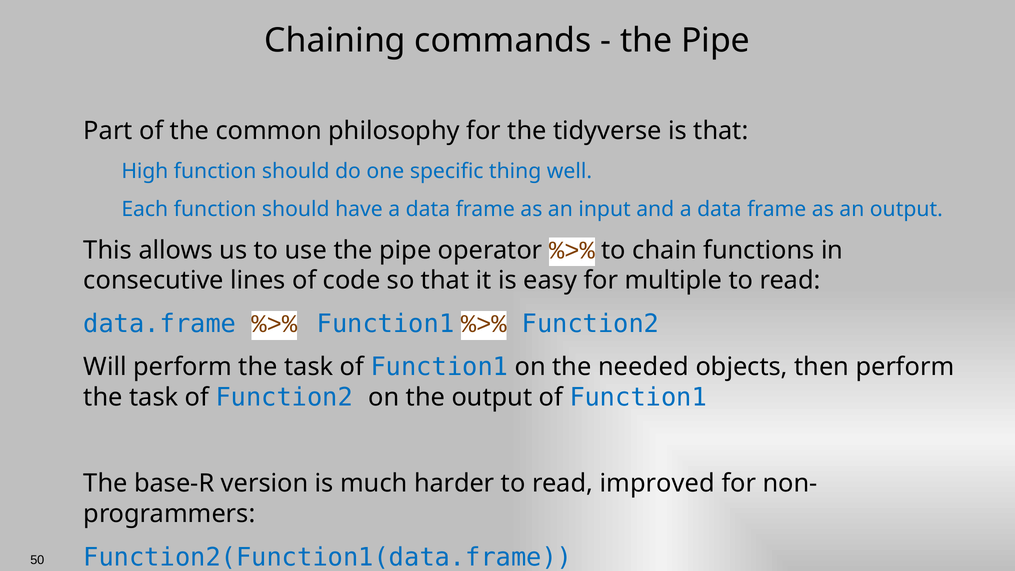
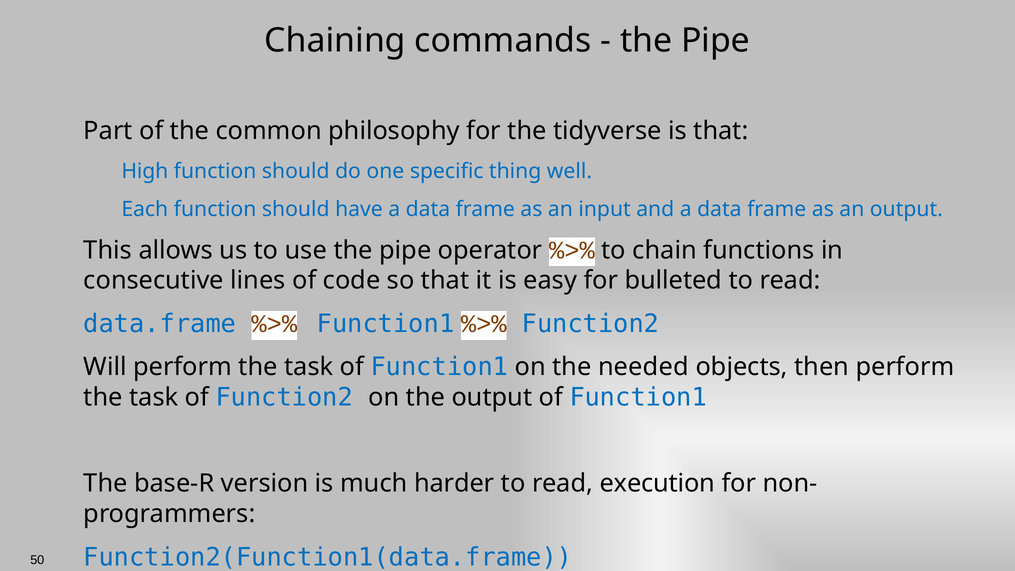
multiple: multiple -> bulleted
improved: improved -> execution
